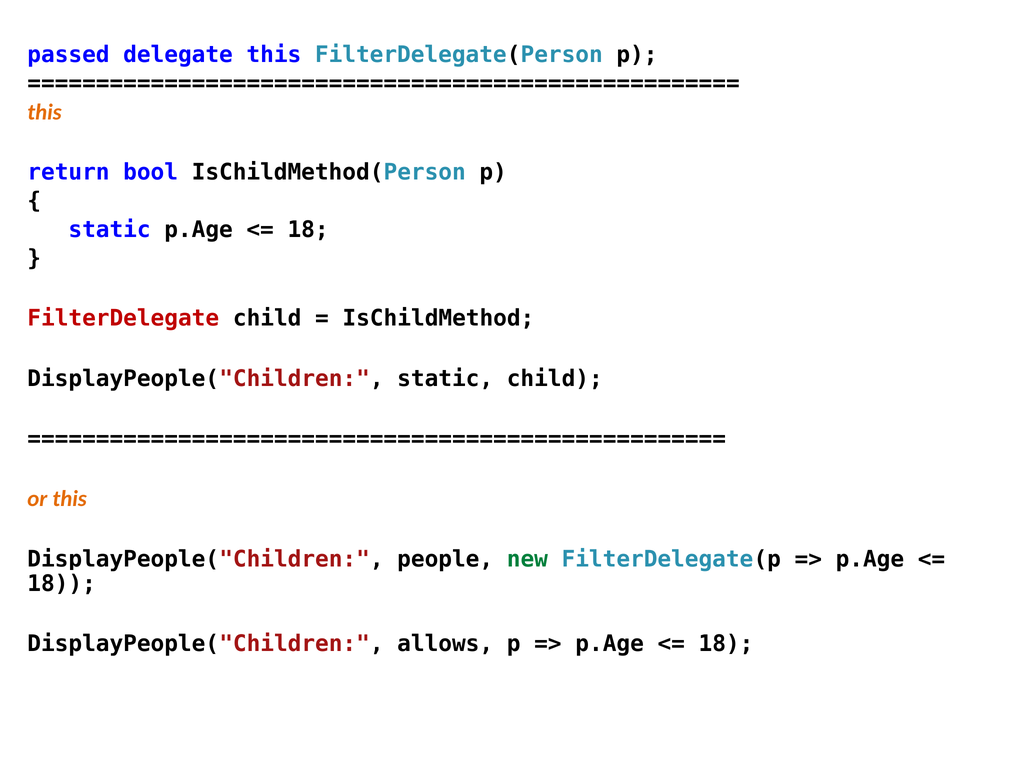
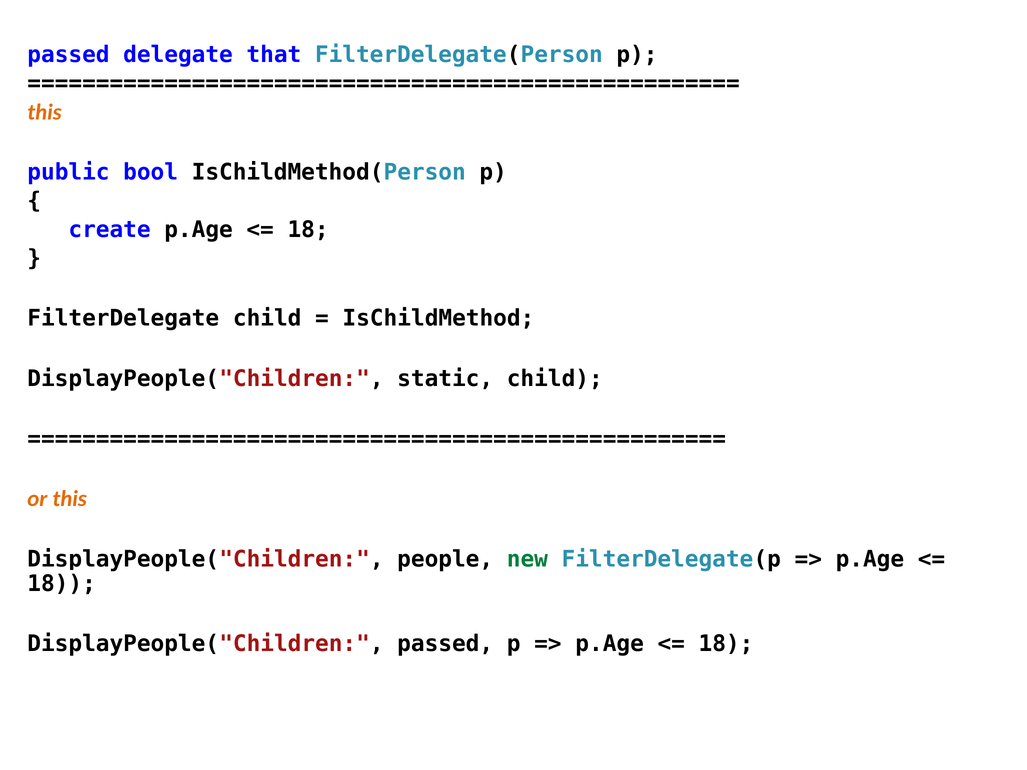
delegate this: this -> that
return: return -> public
static at (110, 230): static -> create
FilterDelegate colour: red -> black
DisplayPeople("Children allows: allows -> passed
